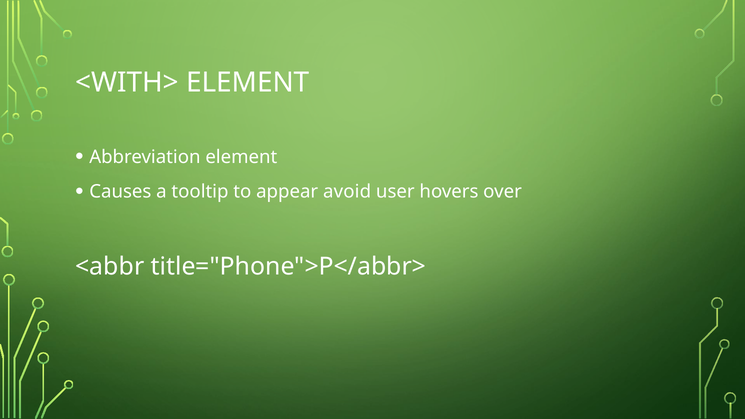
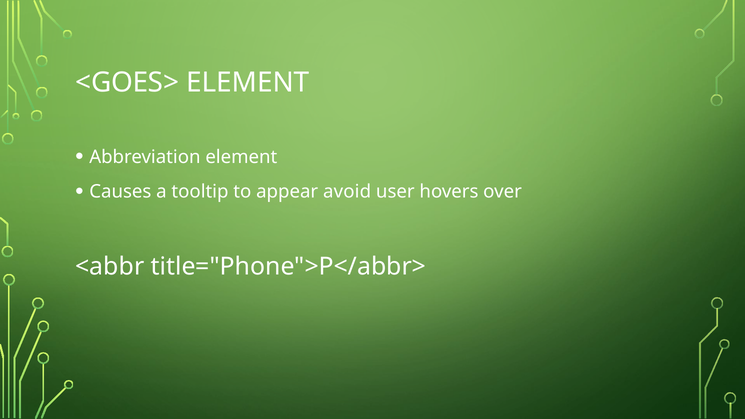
<WITH>: <WITH> -> <GOES>
